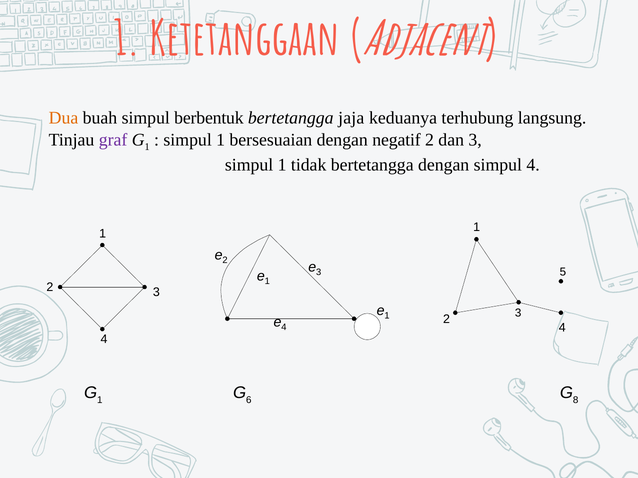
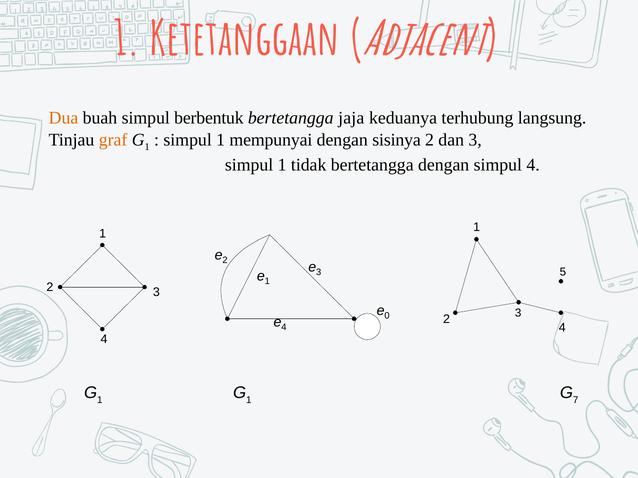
graf colour: purple -> orange
bersesuaian: bersesuaian -> mempunyai
negatif: negatif -> sisinya
1 at (387, 316): 1 -> 0
6 at (249, 400): 6 -> 1
8: 8 -> 7
